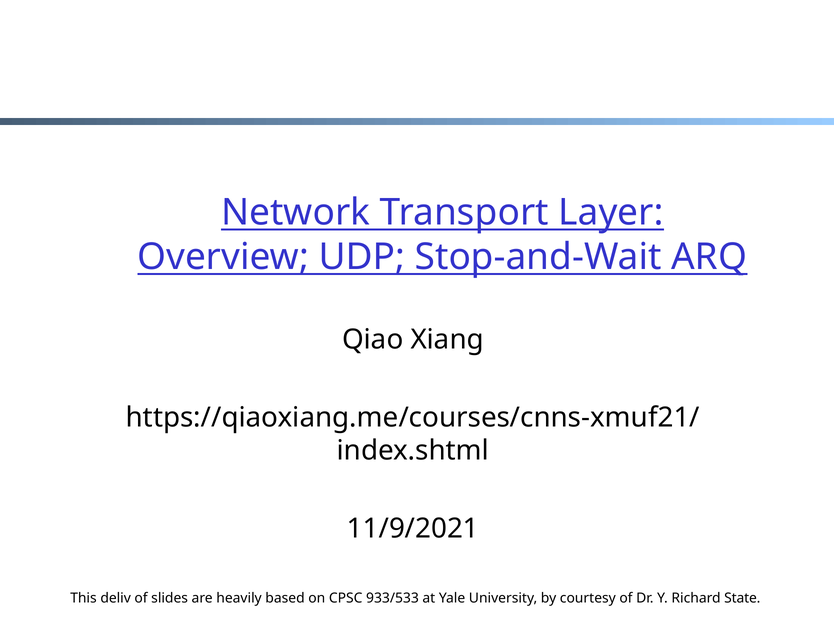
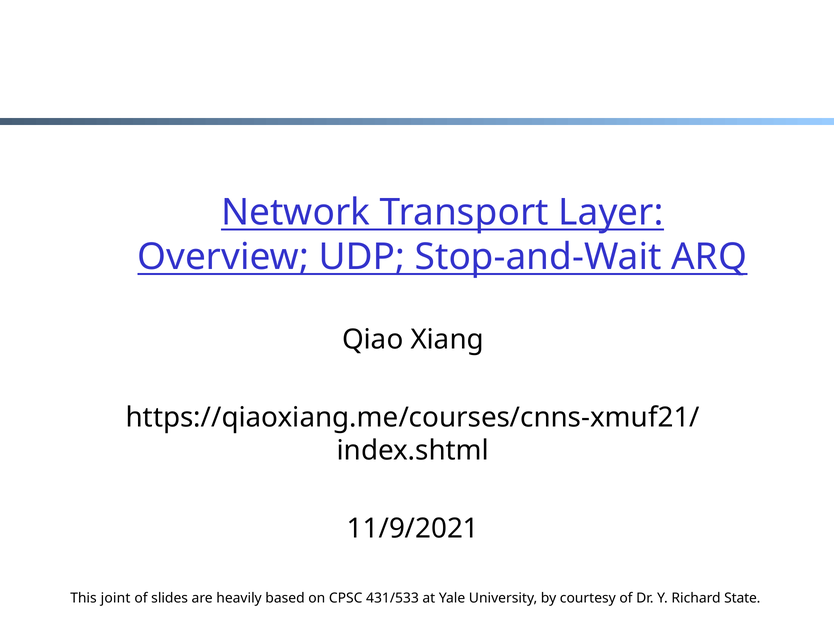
deliv: deliv -> joint
933/533: 933/533 -> 431/533
